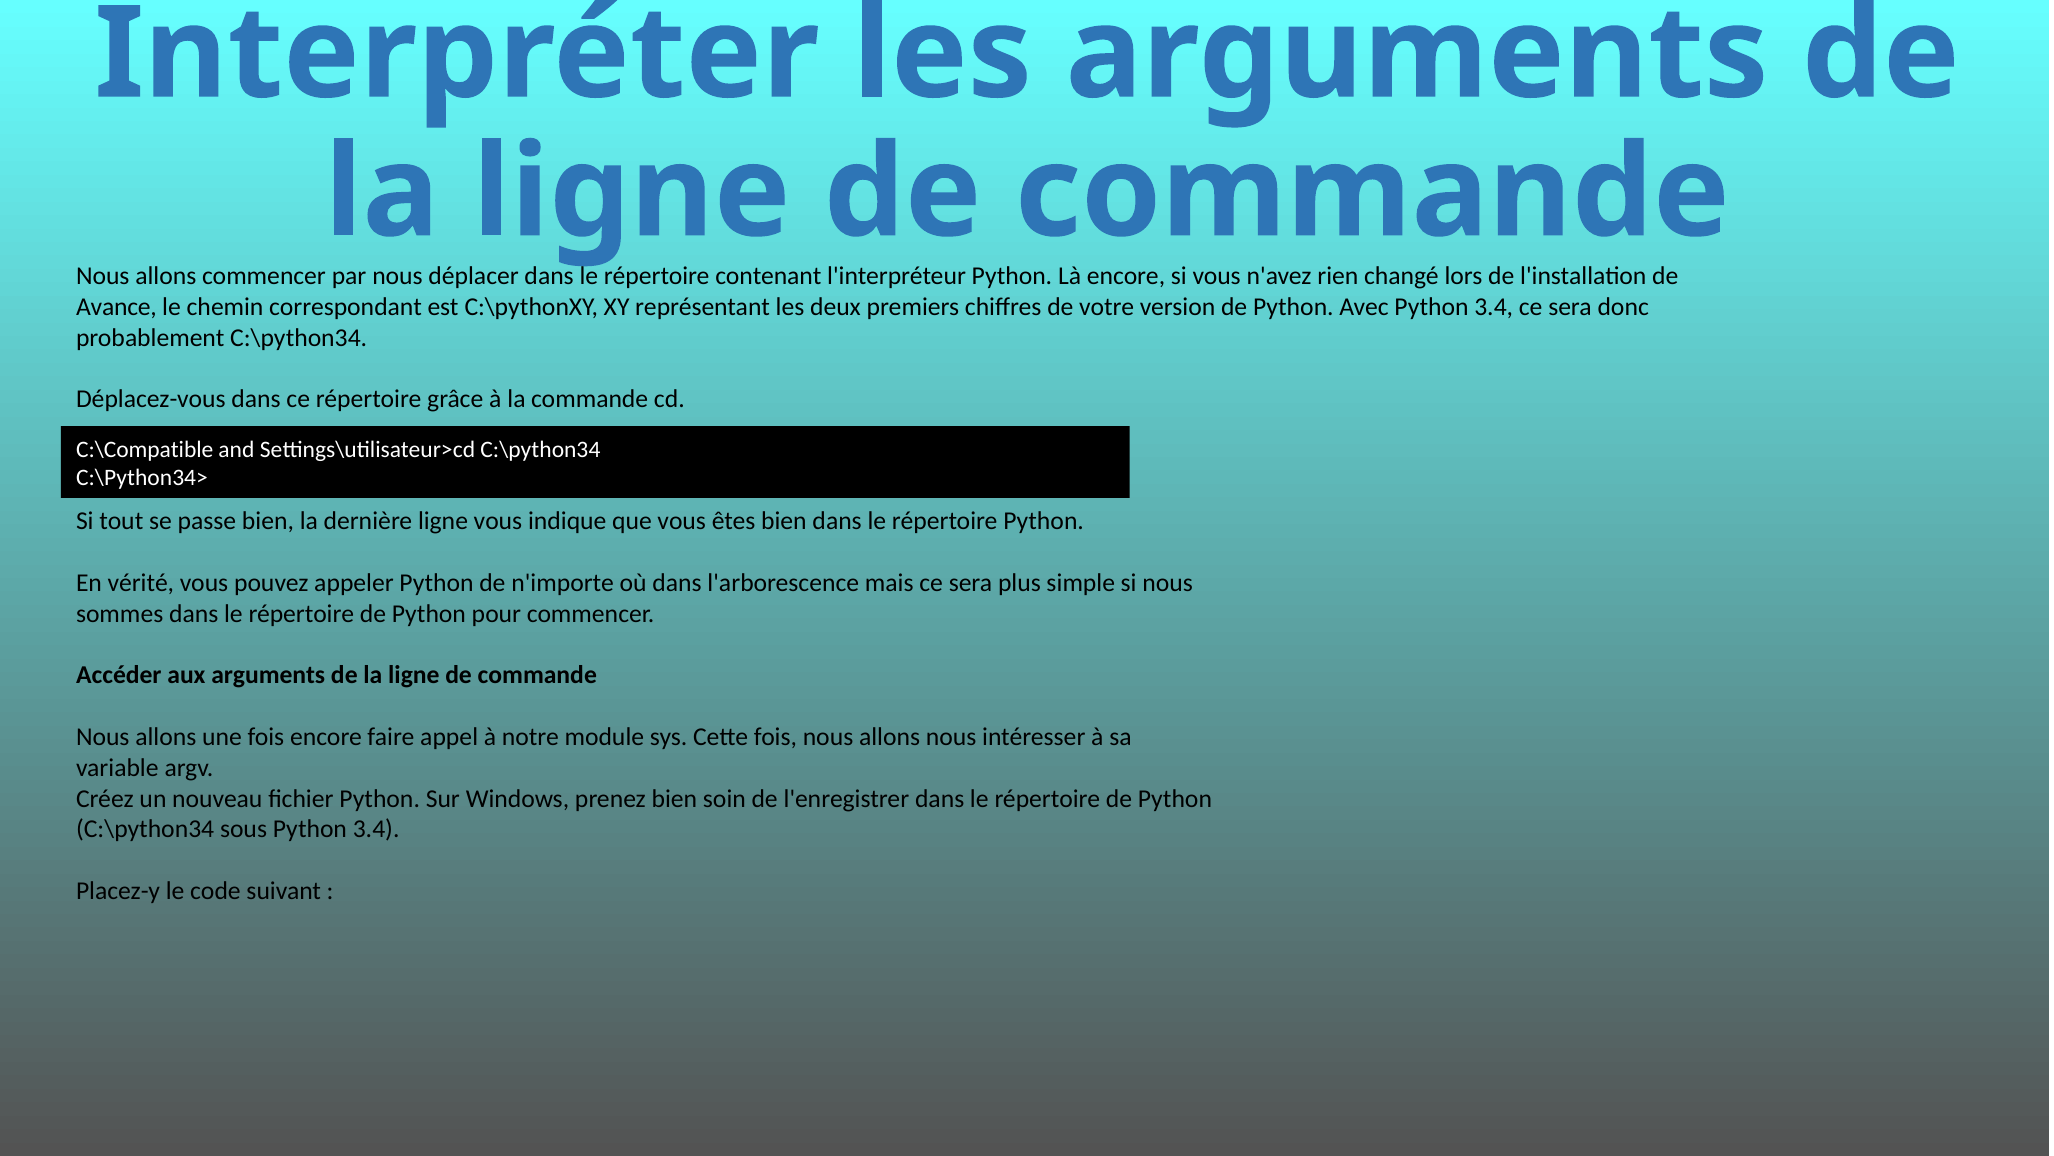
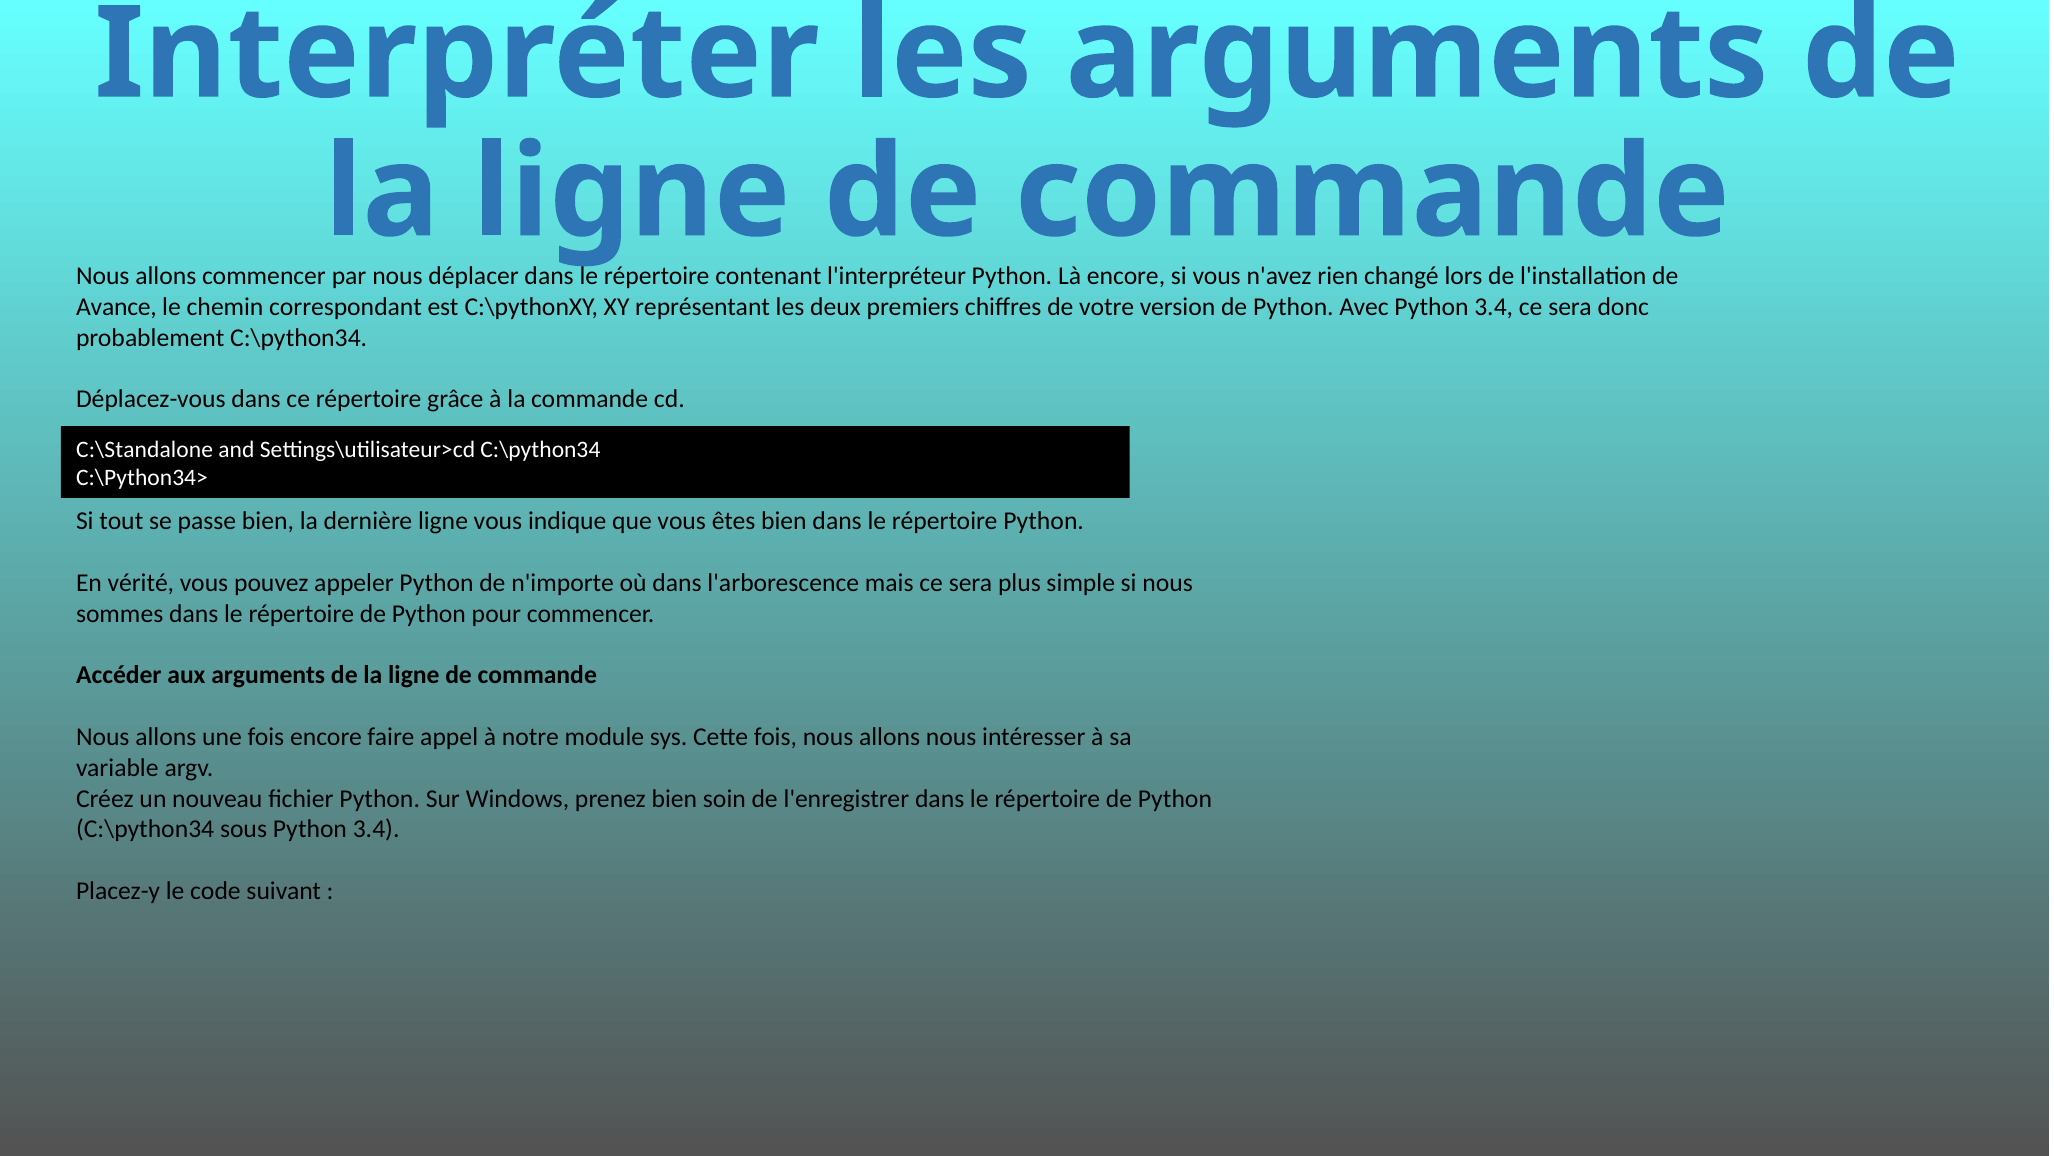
C:\Compatible: C:\Compatible -> C:\Standalone
